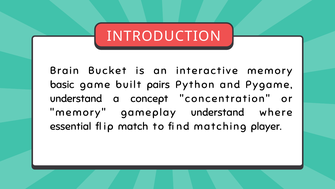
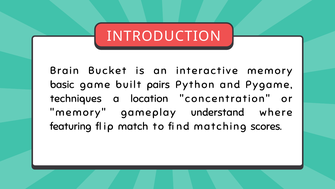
understand at (76, 98): understand -> techniques
concept: concept -> location
essential: essential -> featuring
player: player -> scores
